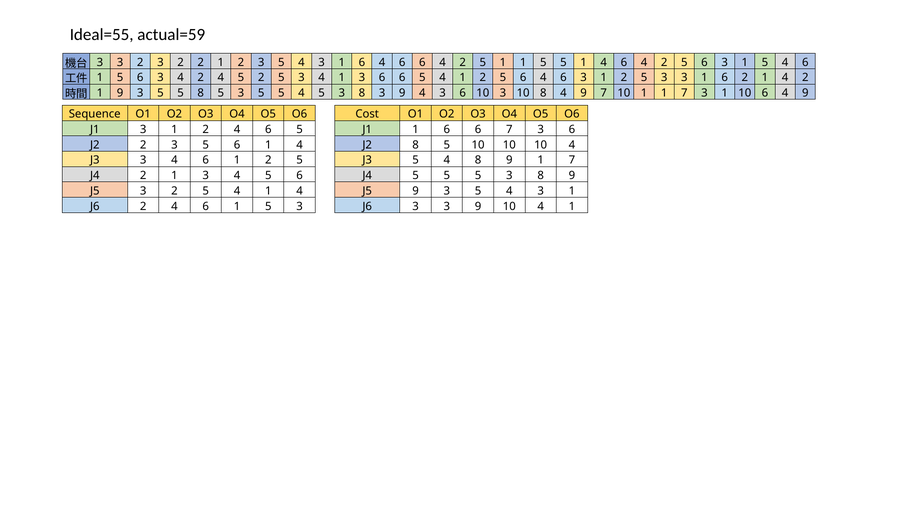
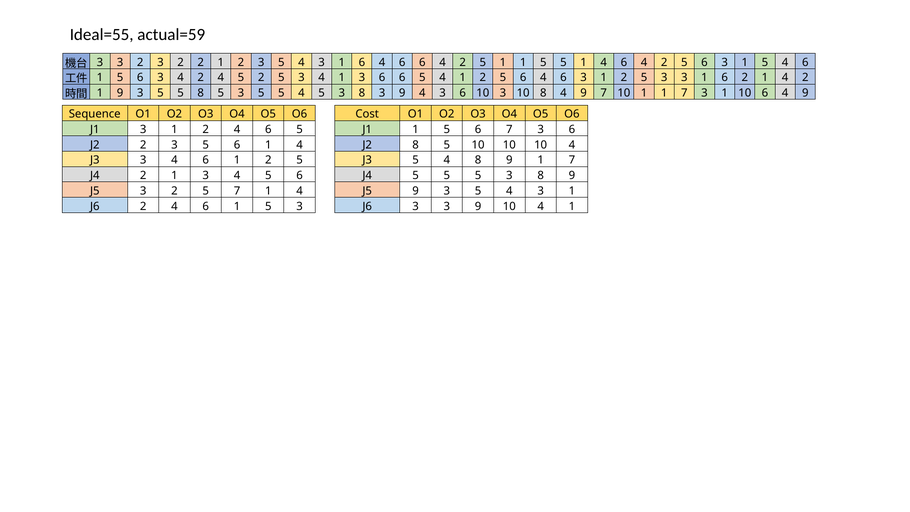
6 at (447, 129): 6 -> 5
2 5 4: 4 -> 7
